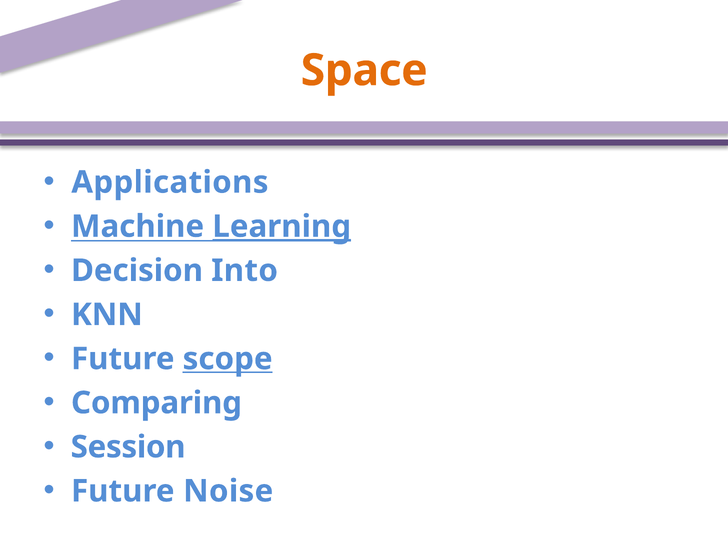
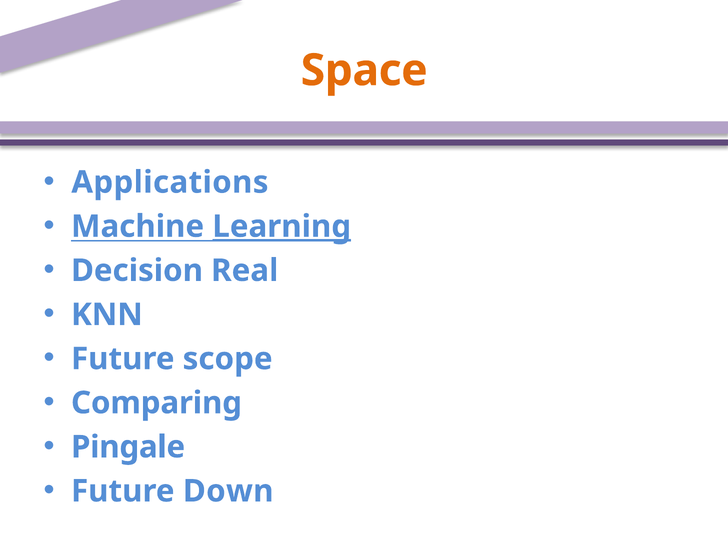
Into: Into -> Real
scope underline: present -> none
Session: Session -> Pingale
Noise: Noise -> Down
